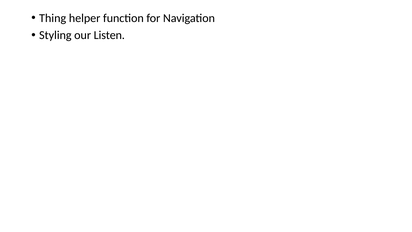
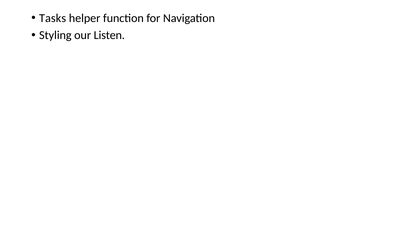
Thing: Thing -> Tasks
